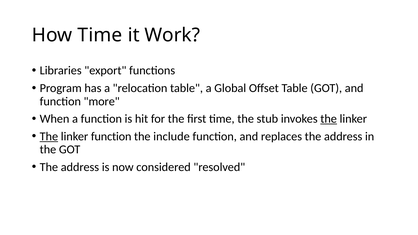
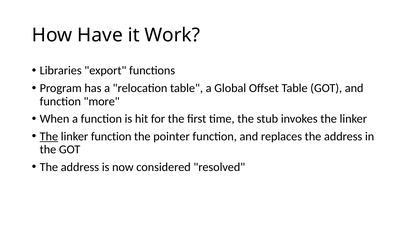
How Time: Time -> Have
the at (329, 119) underline: present -> none
include: include -> pointer
